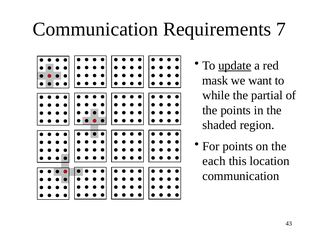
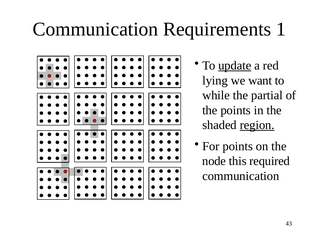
7: 7 -> 1
mask: mask -> lying
region underline: none -> present
each: each -> node
location: location -> required
